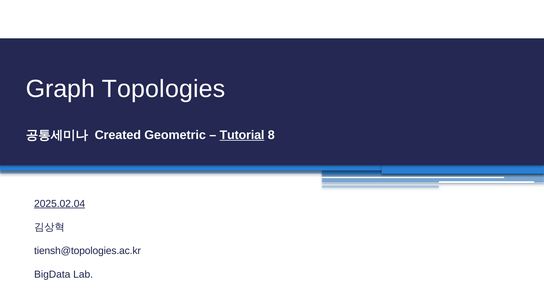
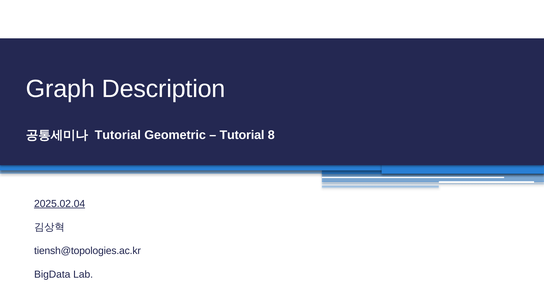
Topologies: Topologies -> Description
Created at (118, 135): Created -> Tutorial
Tutorial at (242, 135) underline: present -> none
